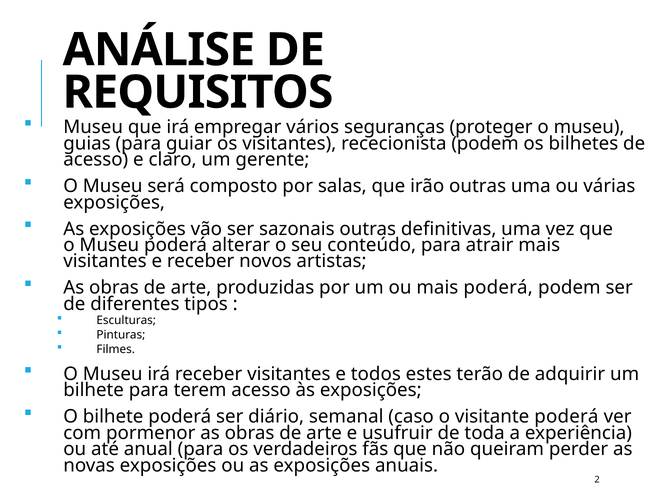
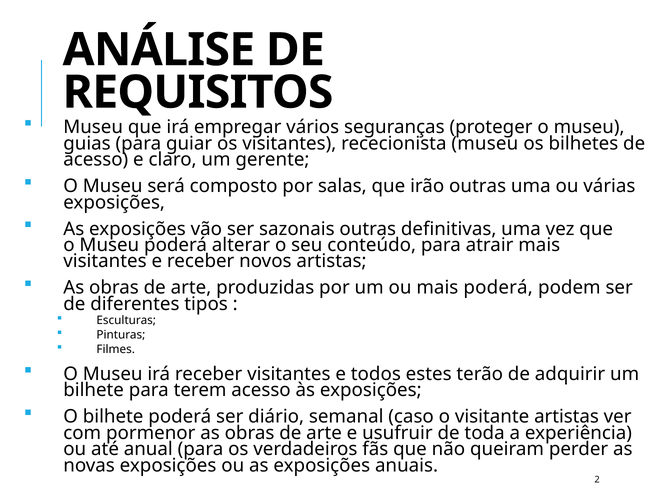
rececionista podem: podem -> museu
visitante poderá: poderá -> artistas
